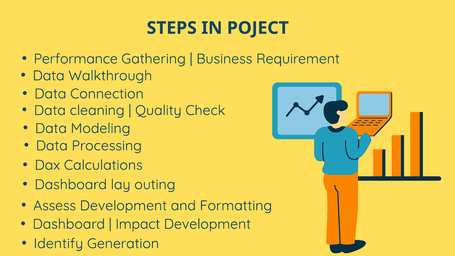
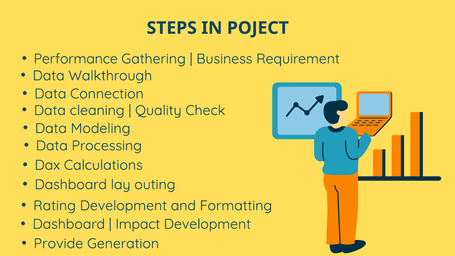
Assess: Assess -> Rating
Identify: Identify -> Provide
